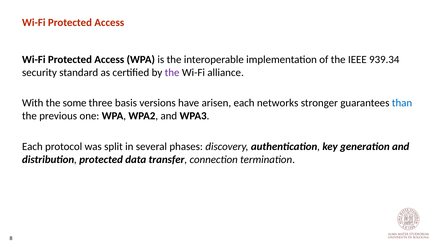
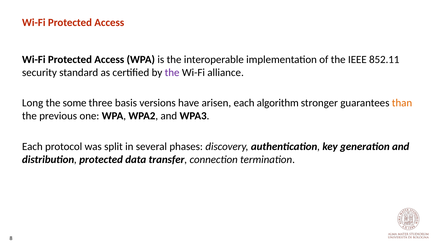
939.34: 939.34 -> 852.11
With: With -> Long
networks: networks -> algorithm
than colour: blue -> orange
